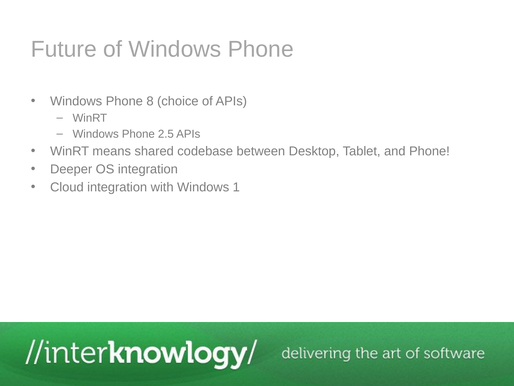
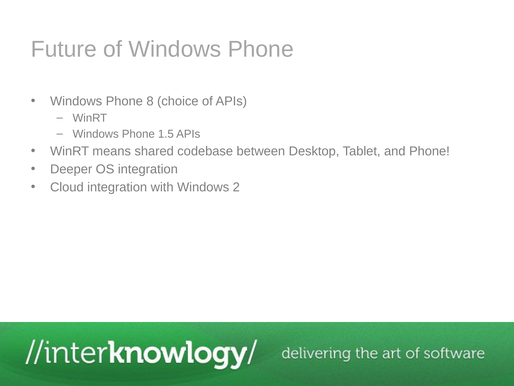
2.5: 2.5 -> 1.5
1: 1 -> 2
